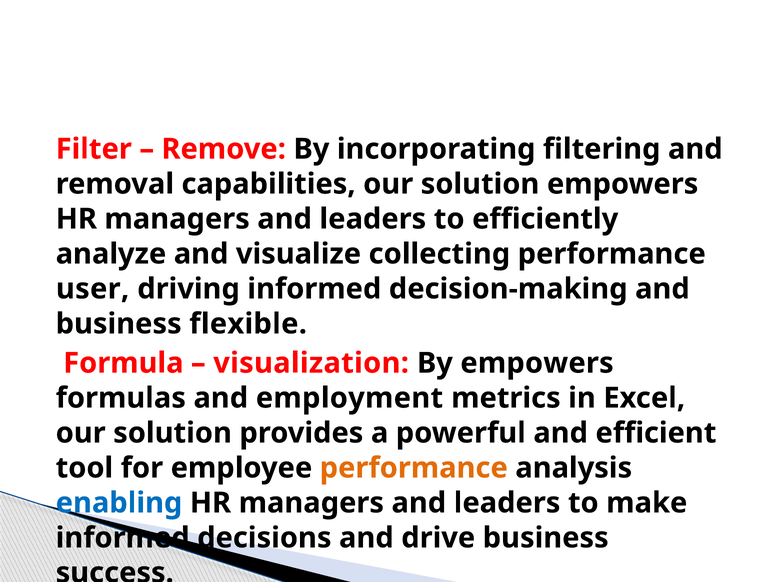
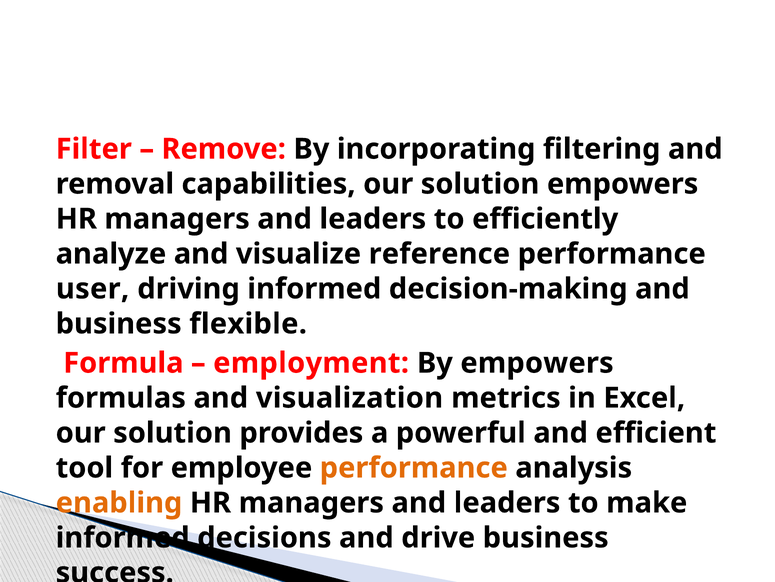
collecting: collecting -> reference
visualization: visualization -> employment
employment: employment -> visualization
enabling colour: blue -> orange
